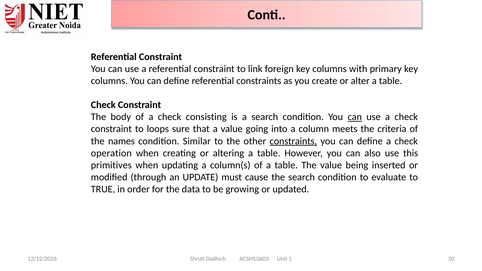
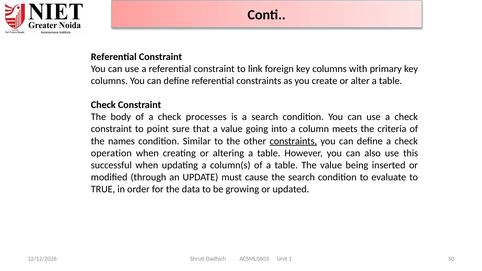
consisting: consisting -> processes
can at (355, 117) underline: present -> none
loops: loops -> point
primitives: primitives -> successful
